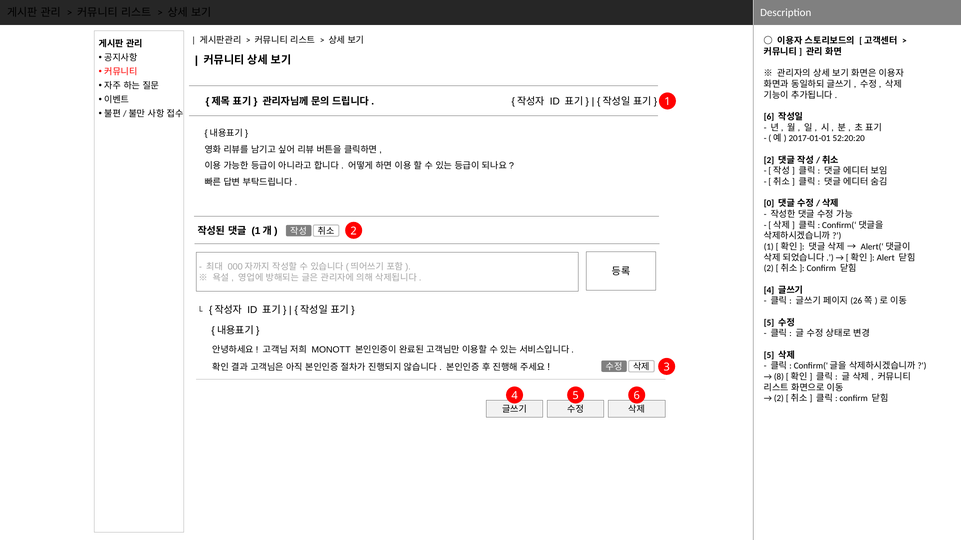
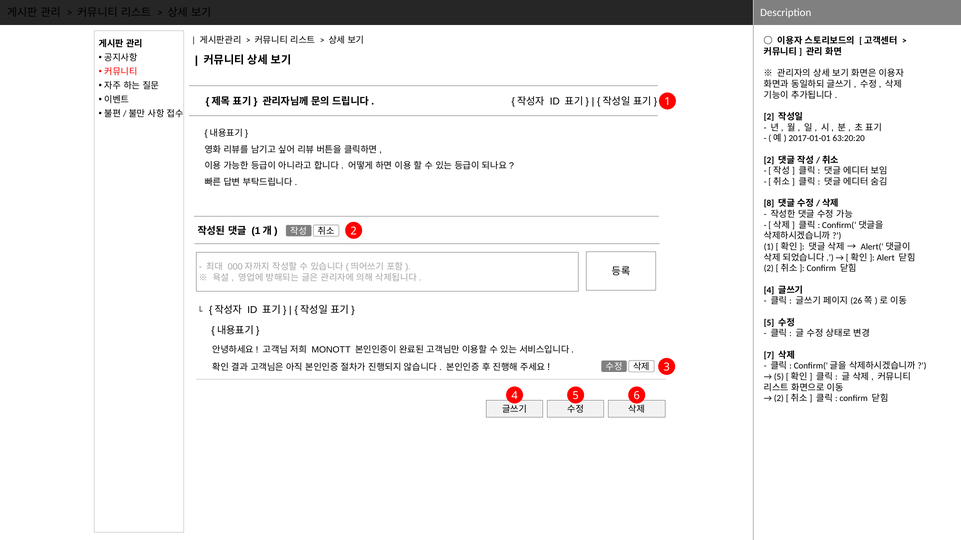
6 at (769, 117): 6 -> 2
52:20:20: 52:20:20 -> 63:20:20
0: 0 -> 8
5 at (769, 355): 5 -> 7
8 at (779, 377): 8 -> 5
